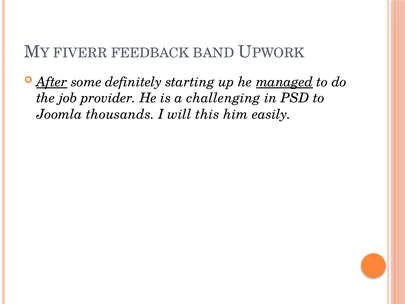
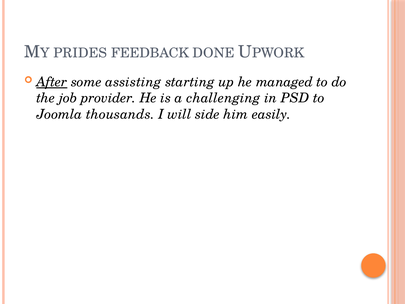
FIVERR: FIVERR -> PRIDES
BAND: BAND -> DONE
definitely: definitely -> assisting
managed underline: present -> none
this: this -> side
